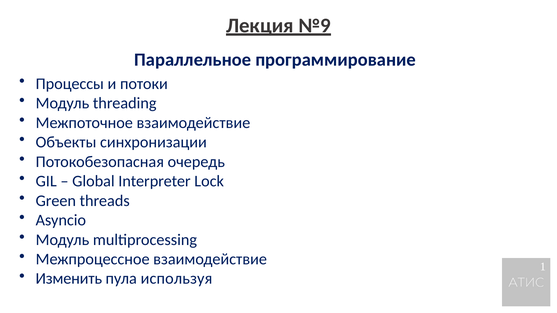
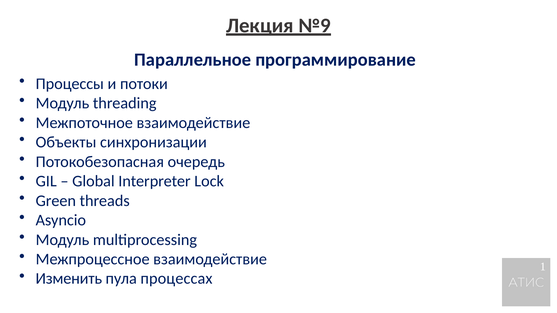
используя: используя -> процессах
